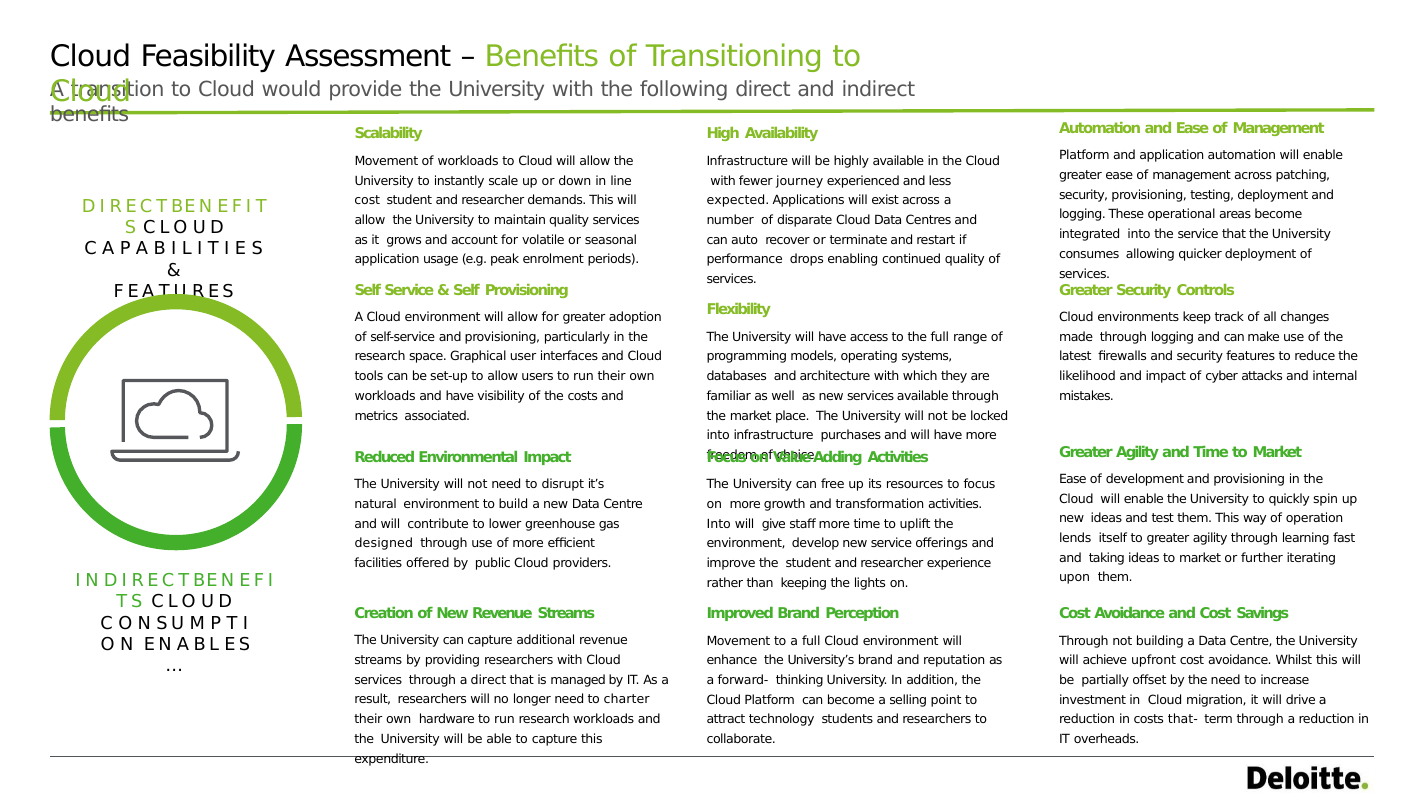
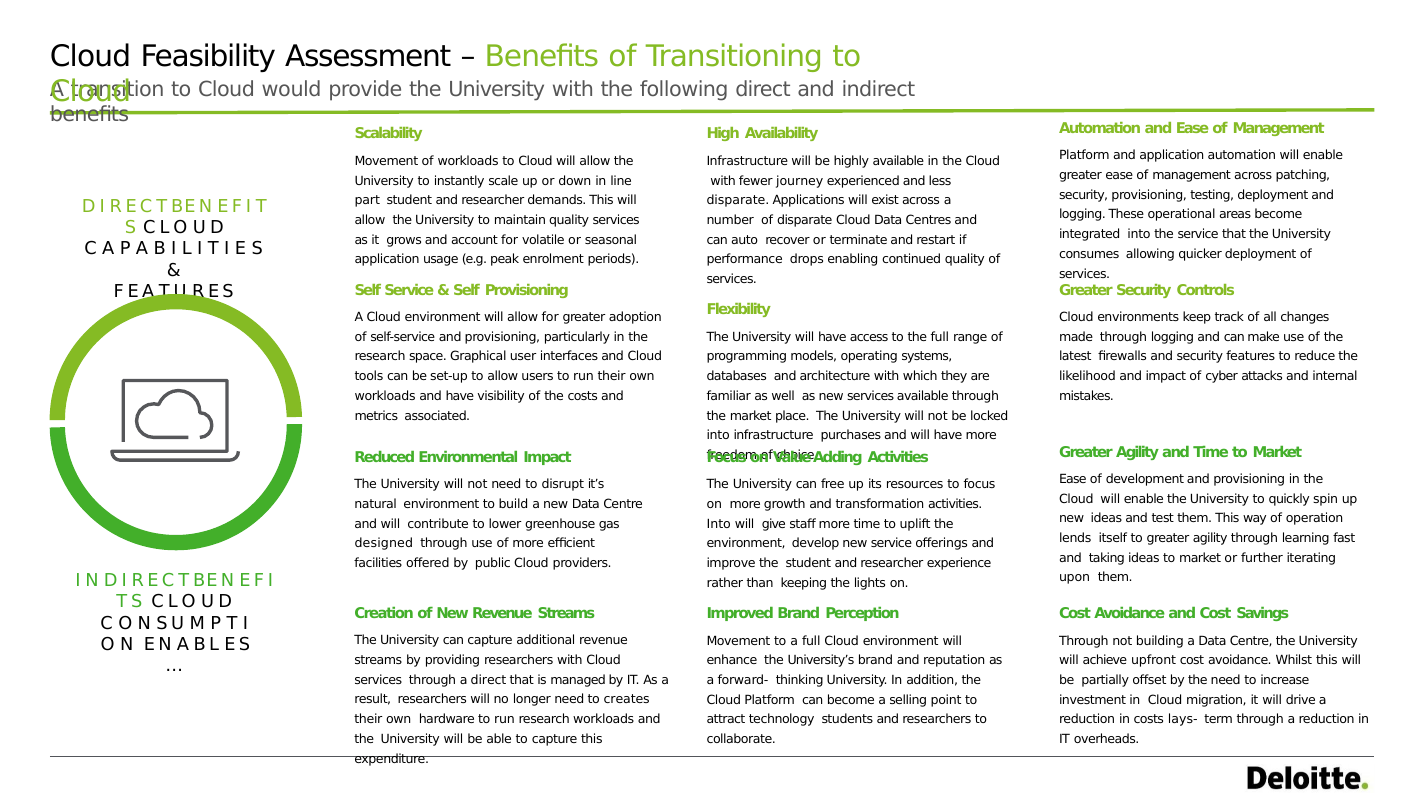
cost at (367, 201): cost -> part
expected at (738, 201): expected -> disparate
charter: charter -> creates
that-: that- -> lays-
